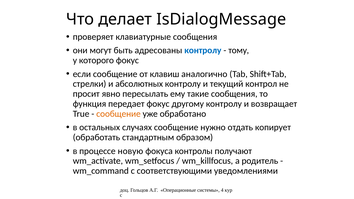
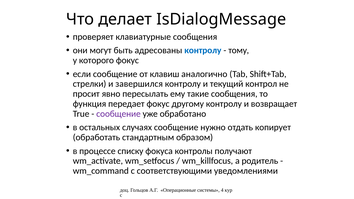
абсолютных: абсолютных -> завершился
сообщение at (118, 114) colour: orange -> purple
новую: новую -> списку
